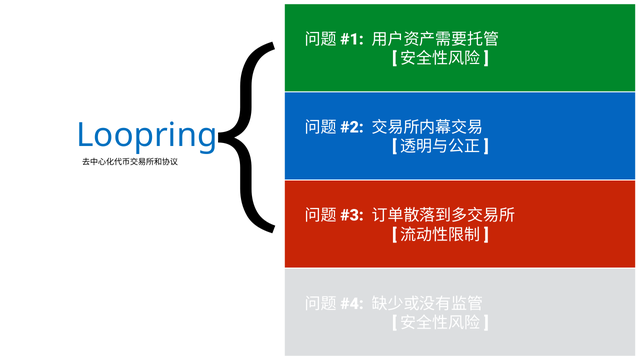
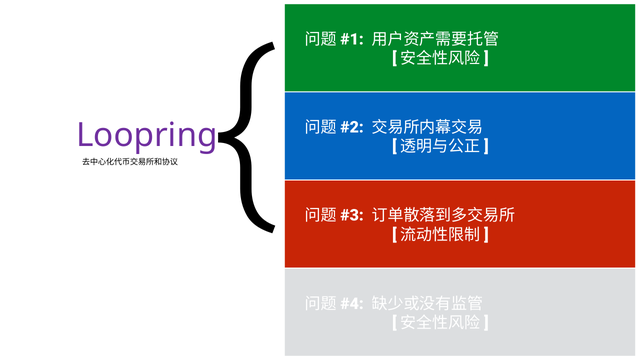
Loopring colour: blue -> purple
